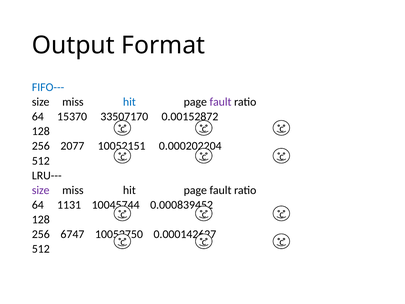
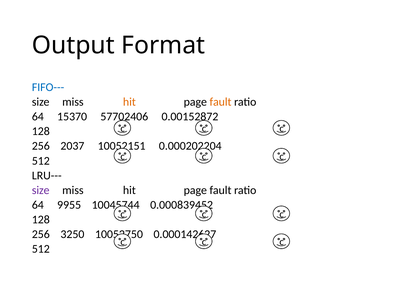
hit at (129, 102) colour: blue -> orange
fault at (221, 102) colour: purple -> orange
33507170: 33507170 -> 57702406
2077: 2077 -> 2037
1131: 1131 -> 9955
6747: 6747 -> 3250
